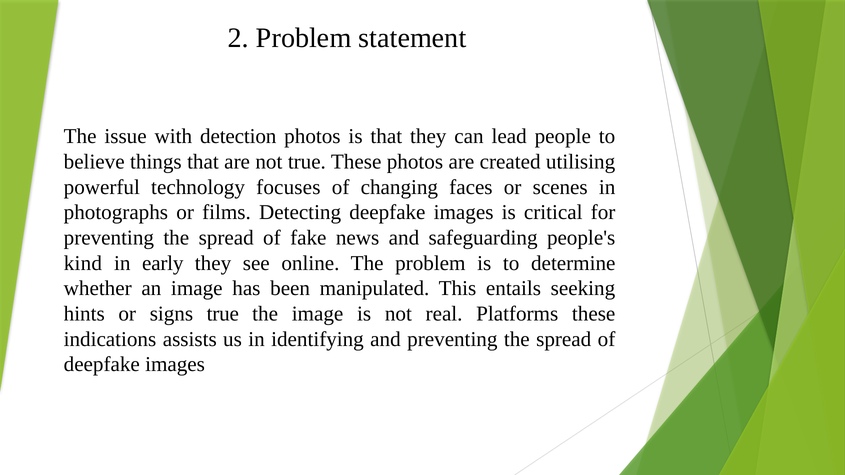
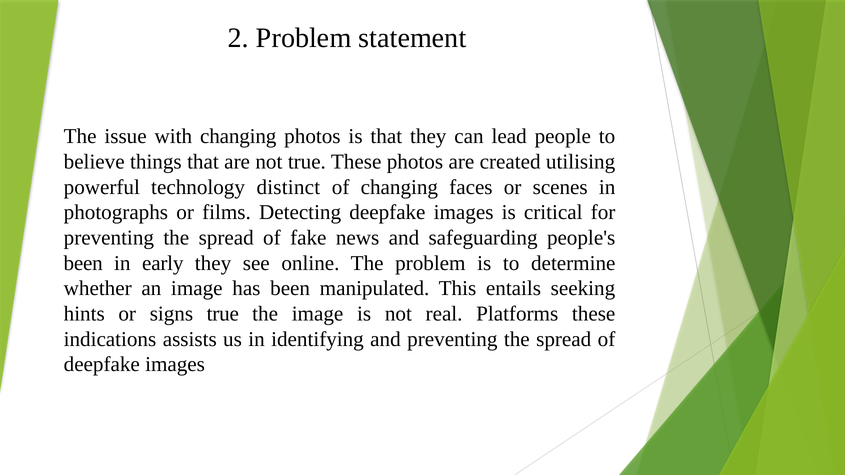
with detection: detection -> changing
focuses: focuses -> distinct
kind at (83, 263): kind -> been
